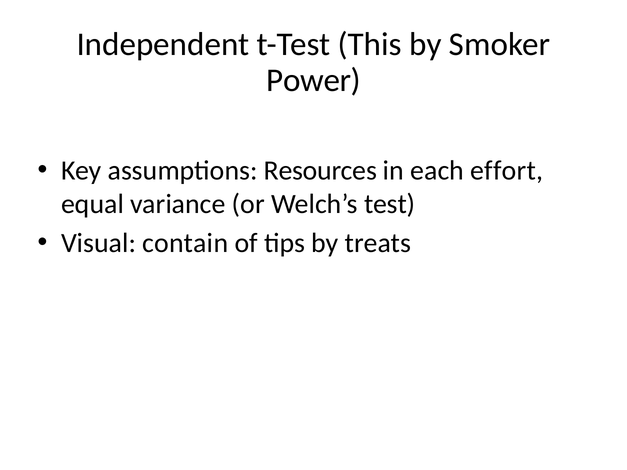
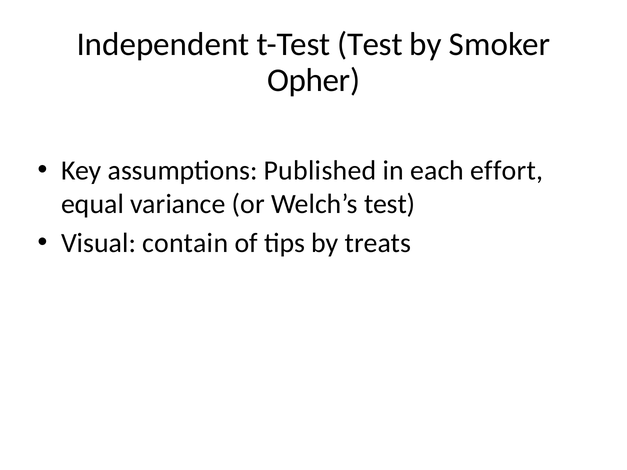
t-Test This: This -> Test
Power: Power -> Opher
Resources: Resources -> Published
